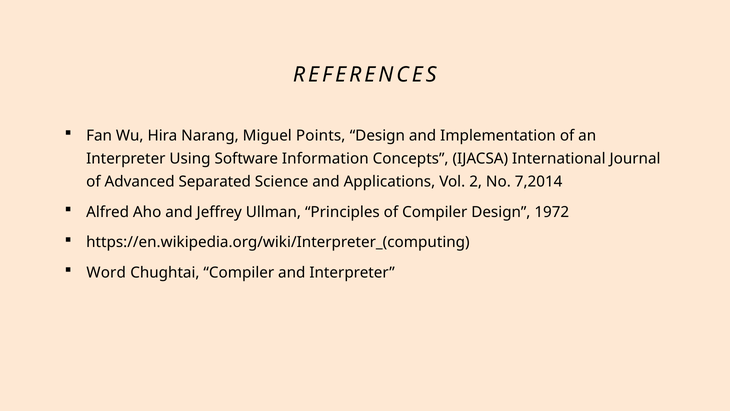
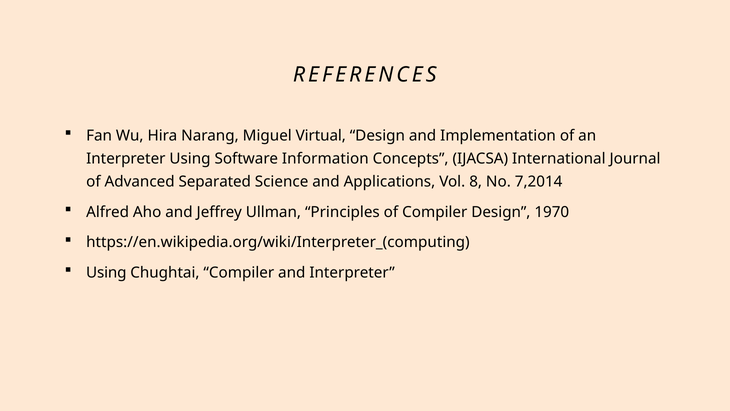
Points: Points -> Virtual
2: 2 -> 8
1972: 1972 -> 1970
Word at (106, 273): Word -> Using
